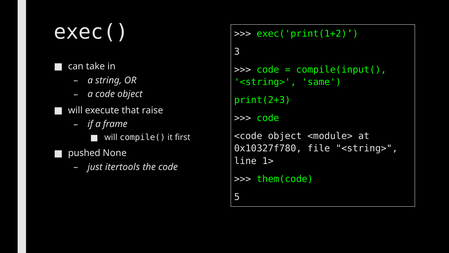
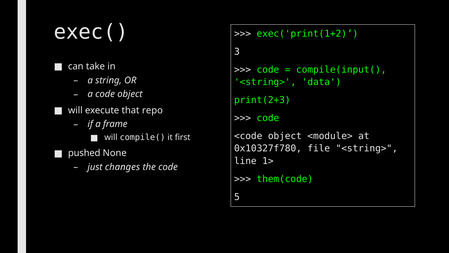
same: same -> data
raise: raise -> repo
itertools: itertools -> changes
